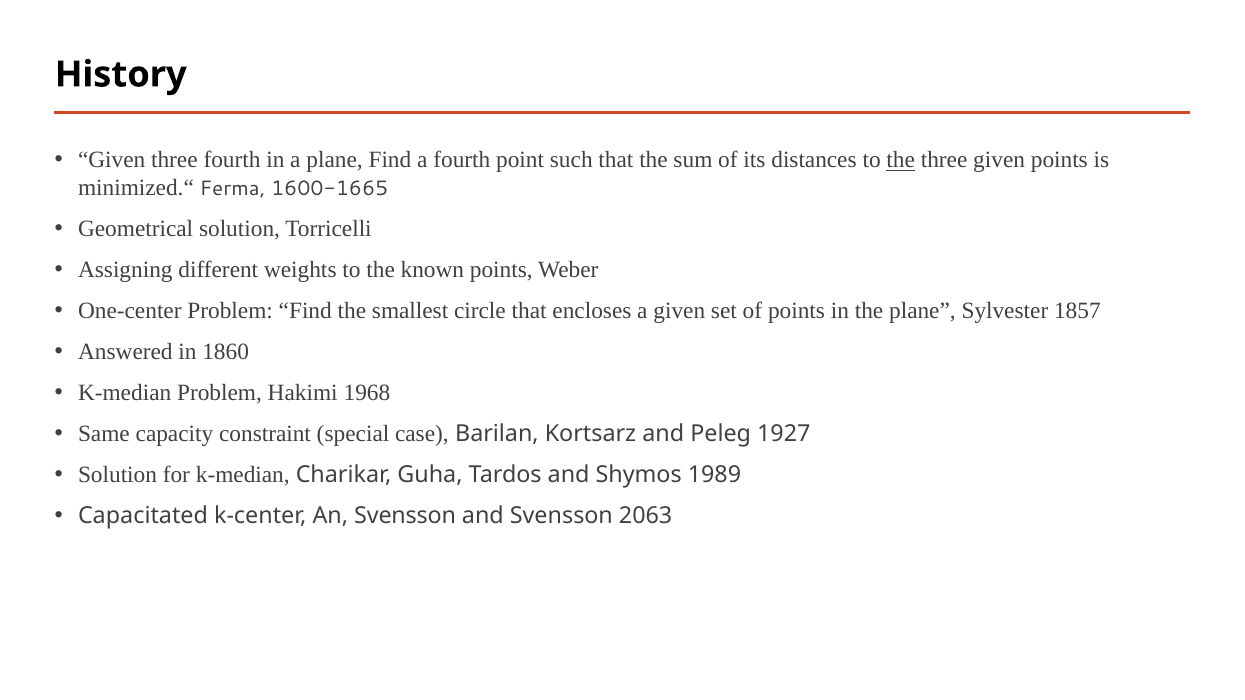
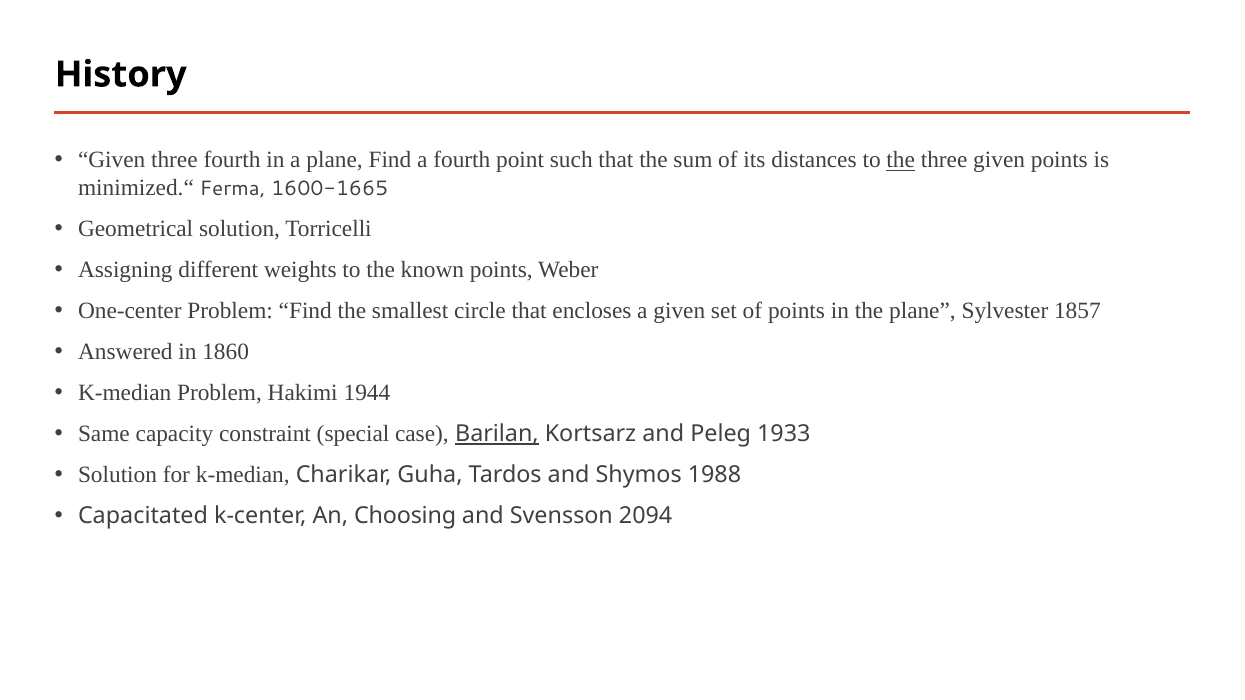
1968: 1968 -> 1944
Barilan underline: none -> present
1927: 1927 -> 1933
1989: 1989 -> 1988
An Svensson: Svensson -> Choosing
2063: 2063 -> 2094
